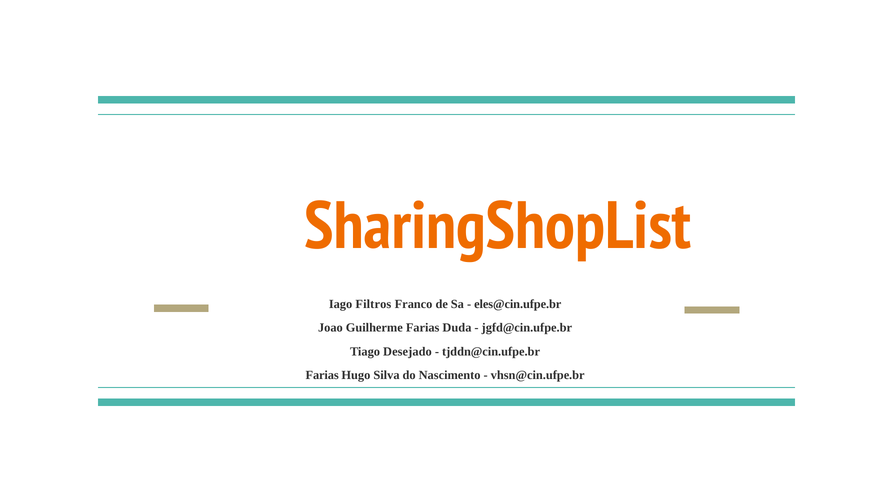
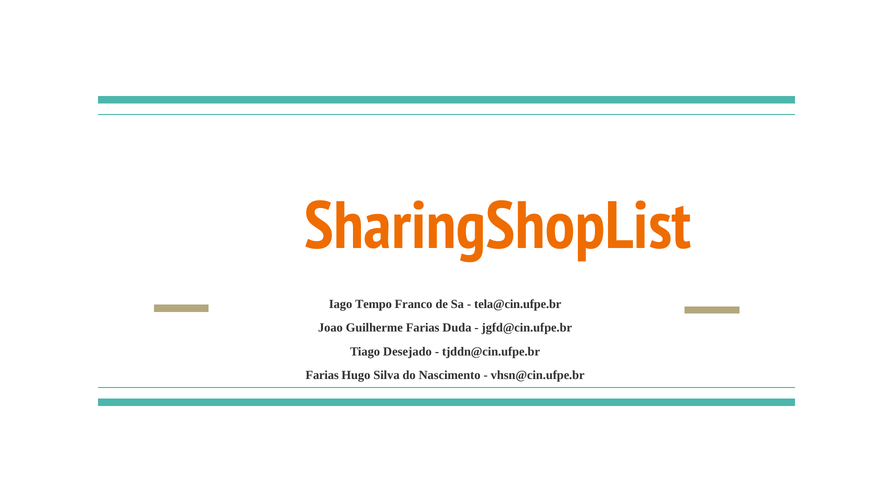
Filtros: Filtros -> Tempo
eles@cin.ufpe.br: eles@cin.ufpe.br -> tela@cin.ufpe.br
